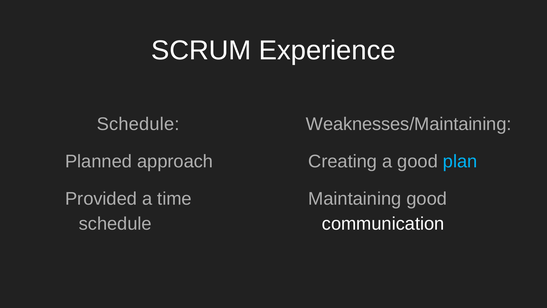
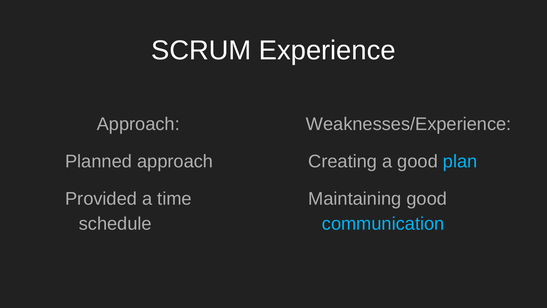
Schedule at (138, 124): Schedule -> Approach
Weaknesses/Maintaining: Weaknesses/Maintaining -> Weaknesses/Experience
communication colour: white -> light blue
